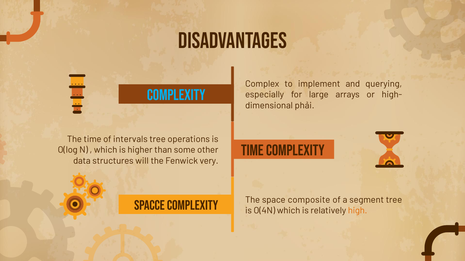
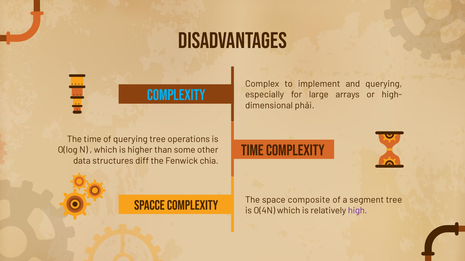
of intervals: intervals -> querying
will: will -> diff
very: very -> chia
high colour: orange -> purple
